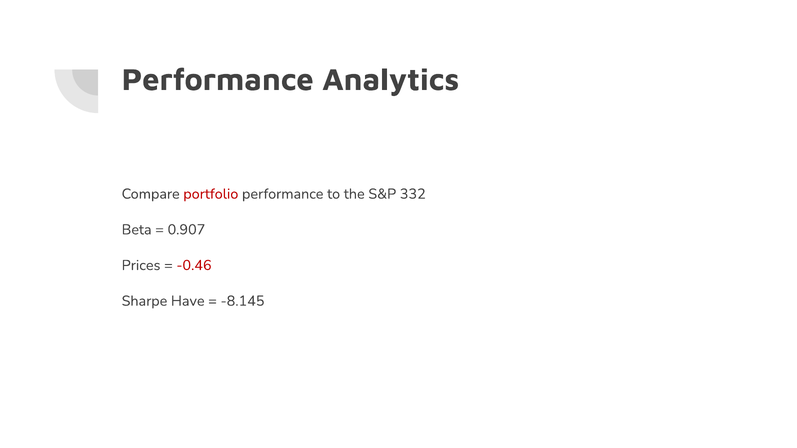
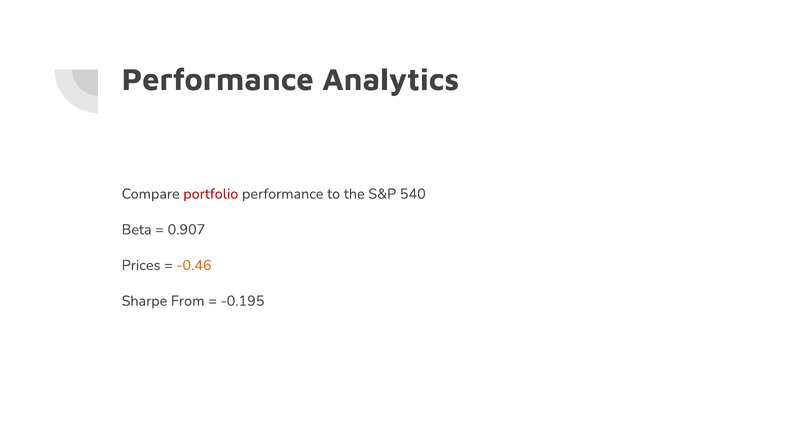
332: 332 -> 540
-0.46 colour: red -> orange
Have: Have -> From
-8.145: -8.145 -> -0.195
